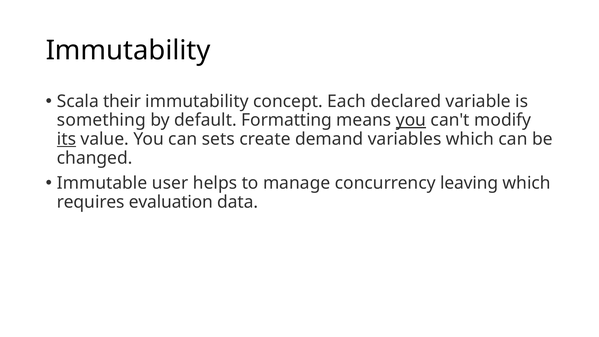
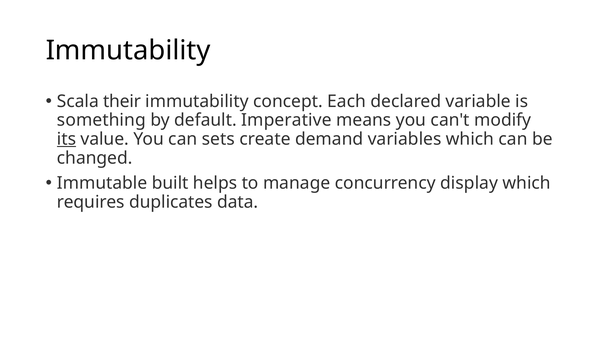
Formatting: Formatting -> Imperative
you at (411, 120) underline: present -> none
user: user -> built
leaving: leaving -> display
evaluation: evaluation -> duplicates
